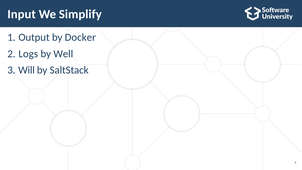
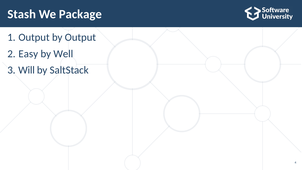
Input: Input -> Stash
Simplify: Simplify -> Package
by Docker: Docker -> Output
Logs: Logs -> Easy
